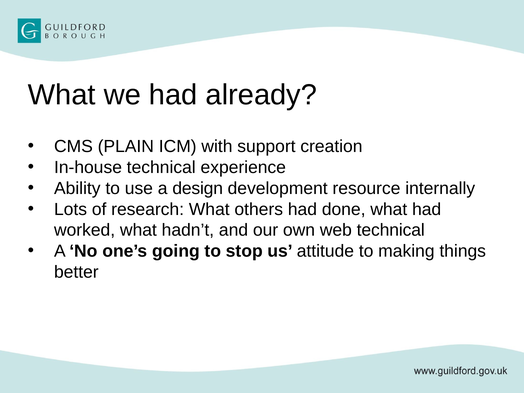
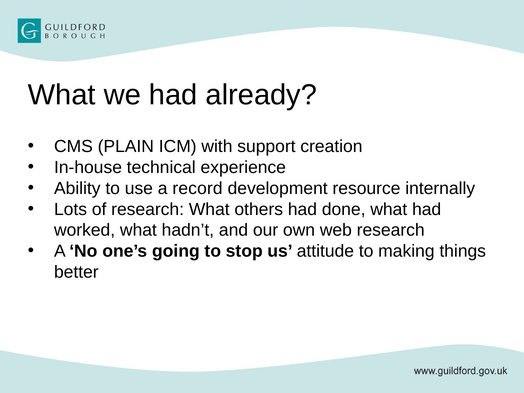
design: design -> record
web technical: technical -> research
